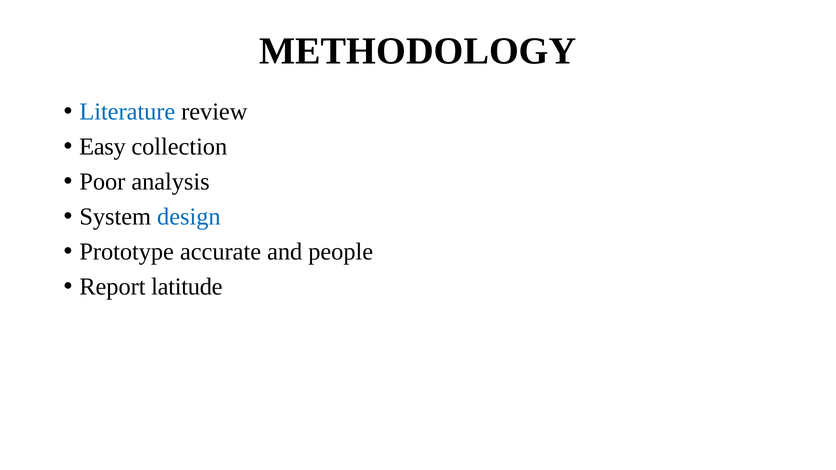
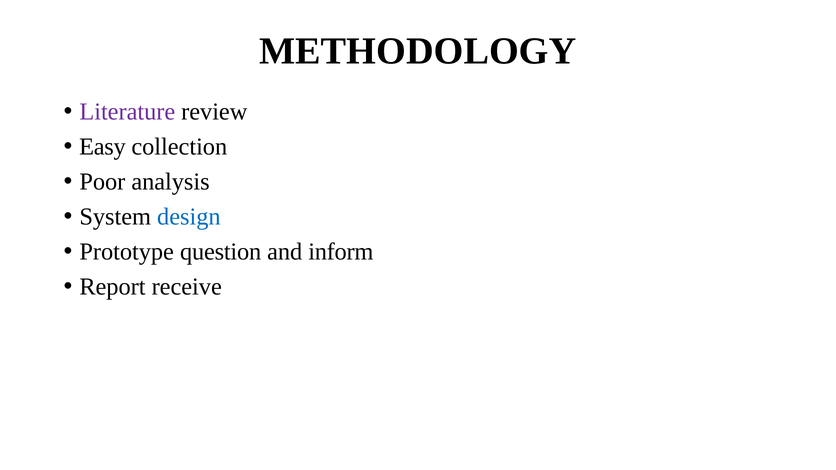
Literature colour: blue -> purple
accurate: accurate -> question
people: people -> inform
latitude: latitude -> receive
